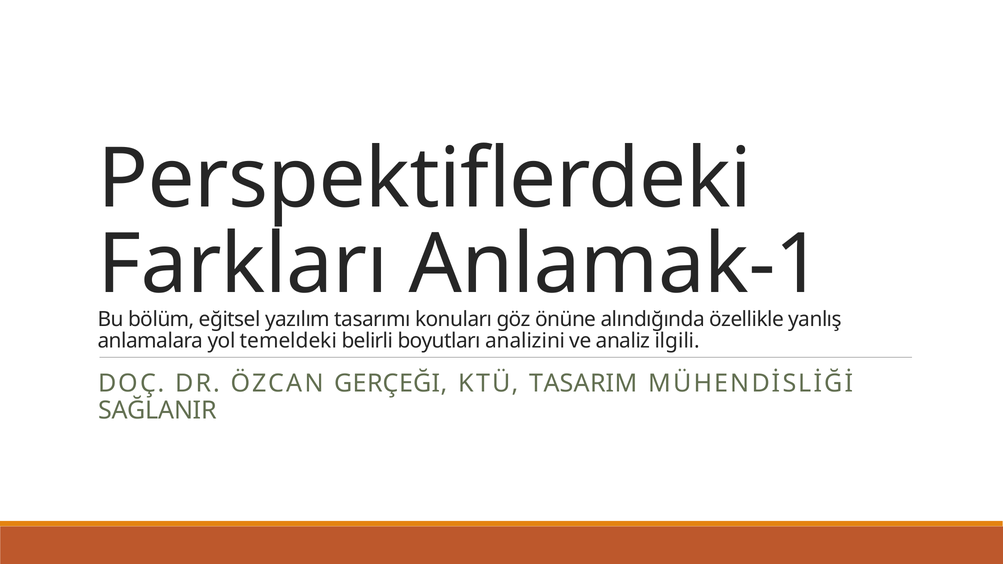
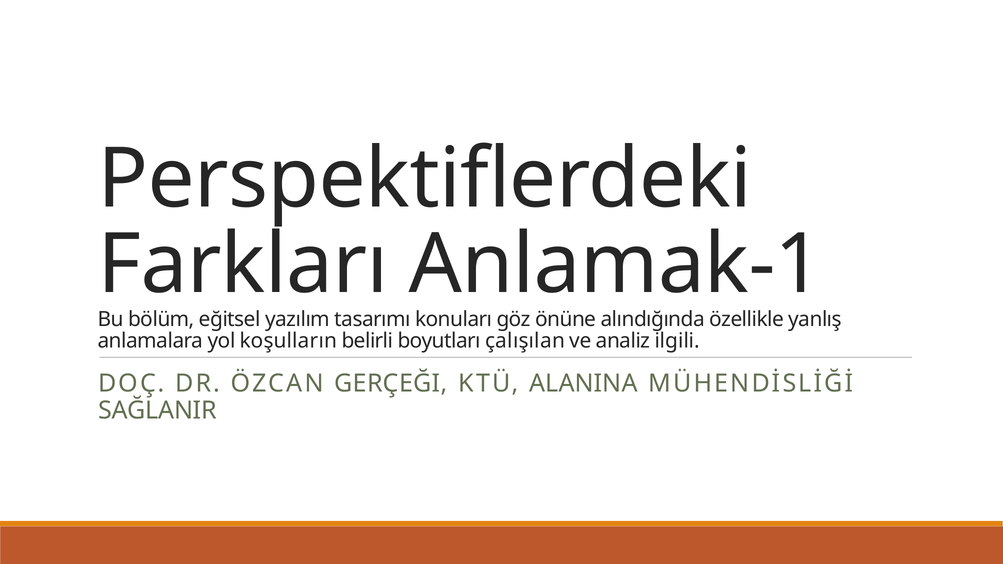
temeldeki: temeldeki -> koşulların
analizini: analizini -> çalışılan
TASARIM: TASARIM -> ALANINA
